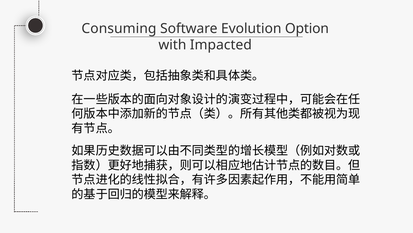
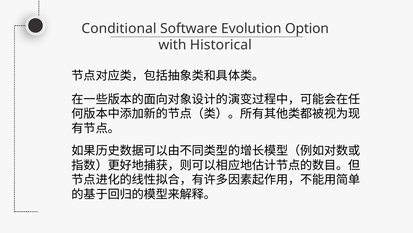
Consuming: Consuming -> Conditional
Impacted: Impacted -> Historical
